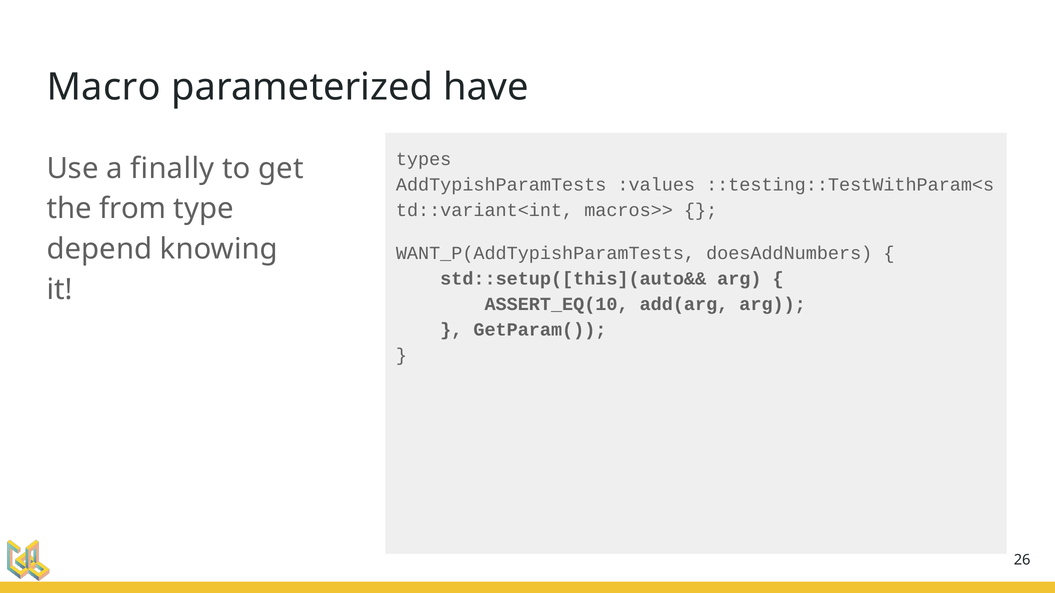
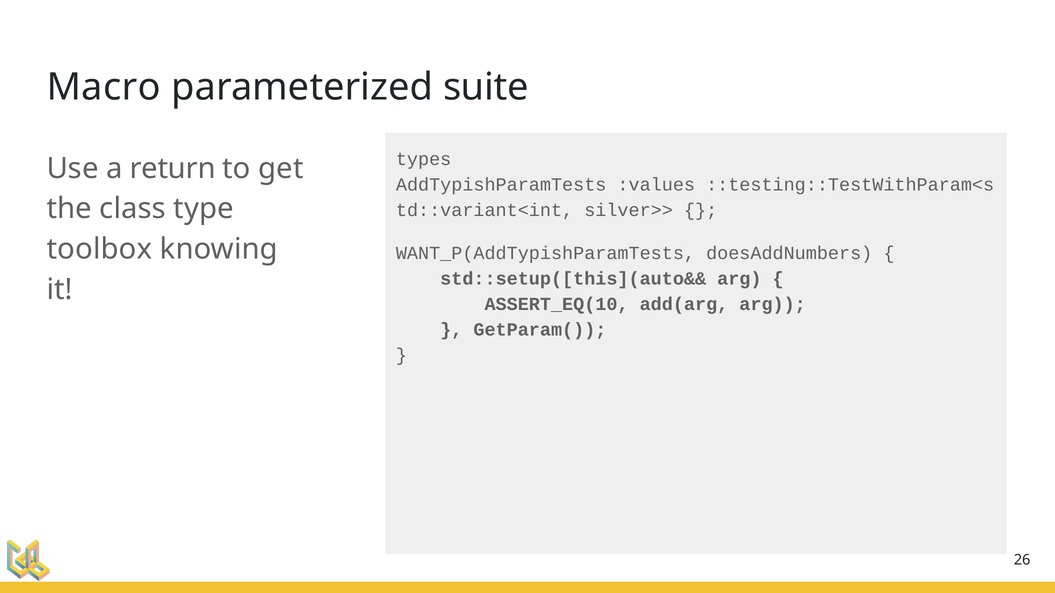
have: have -> suite
finally: finally -> return
from: from -> class
macros>>: macros>> -> silver>>
depend: depend -> toolbox
